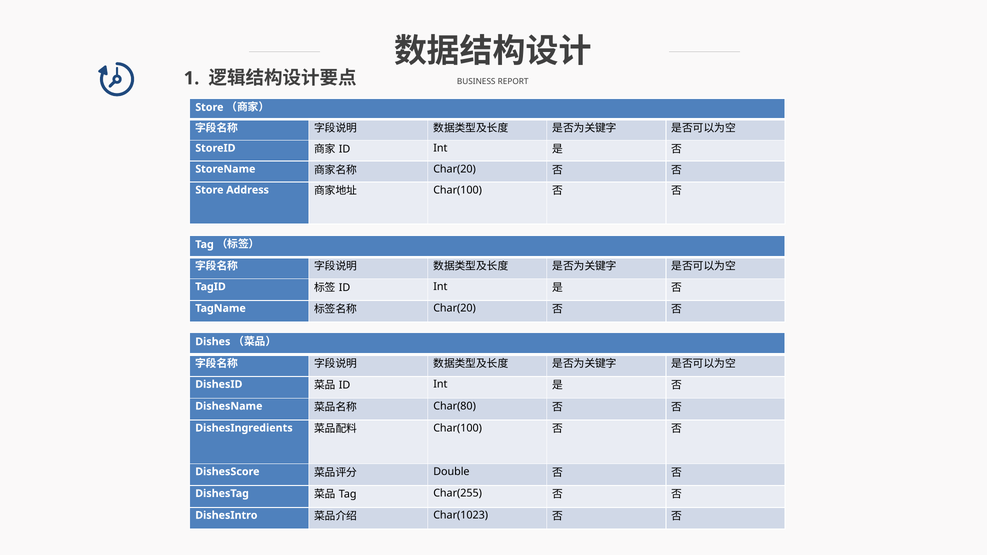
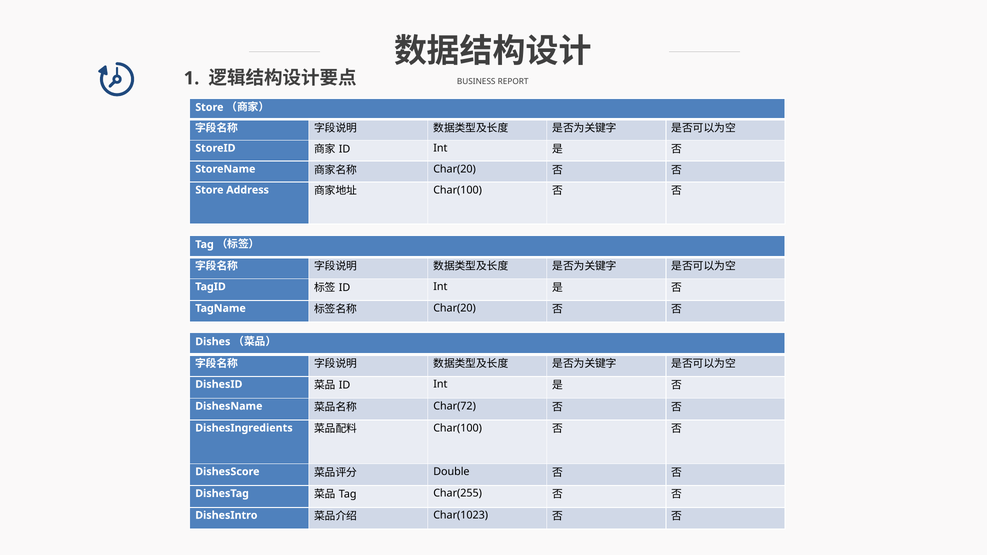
Char(80: Char(80 -> Char(72
